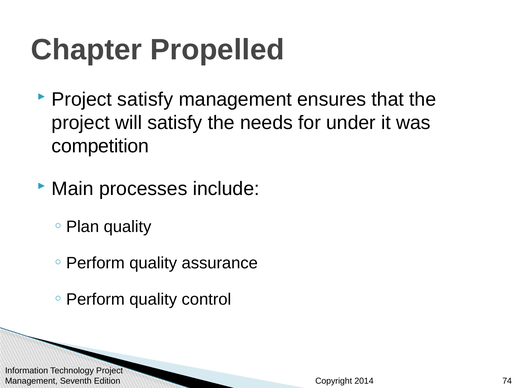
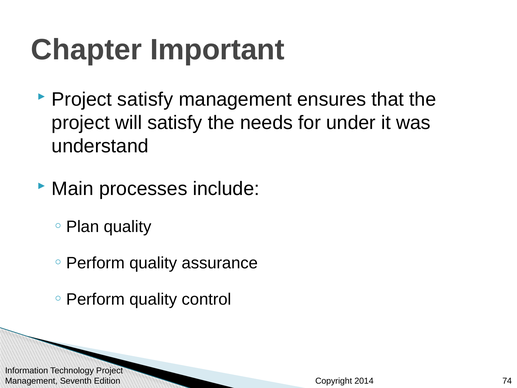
Propelled: Propelled -> Important
competition: competition -> understand
